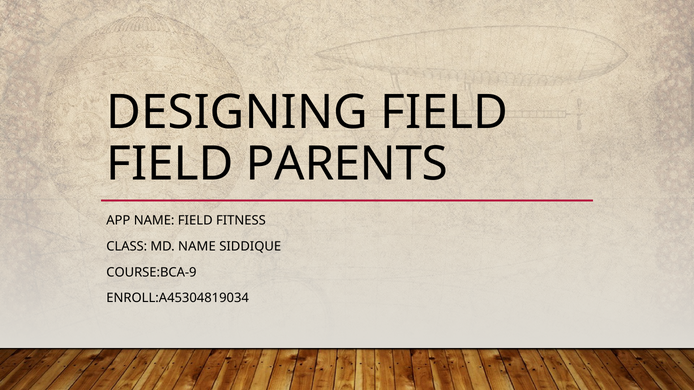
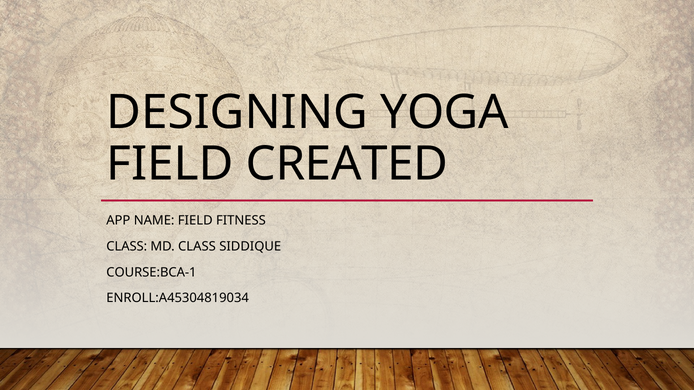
DESIGNING FIELD: FIELD -> YOGA
PARENTS: PARENTS -> CREATED
MD NAME: NAME -> CLASS
COURSE:BCA-9: COURSE:BCA-9 -> COURSE:BCA-1
